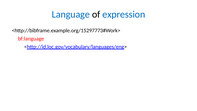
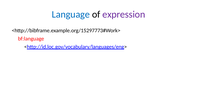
expression colour: blue -> purple
